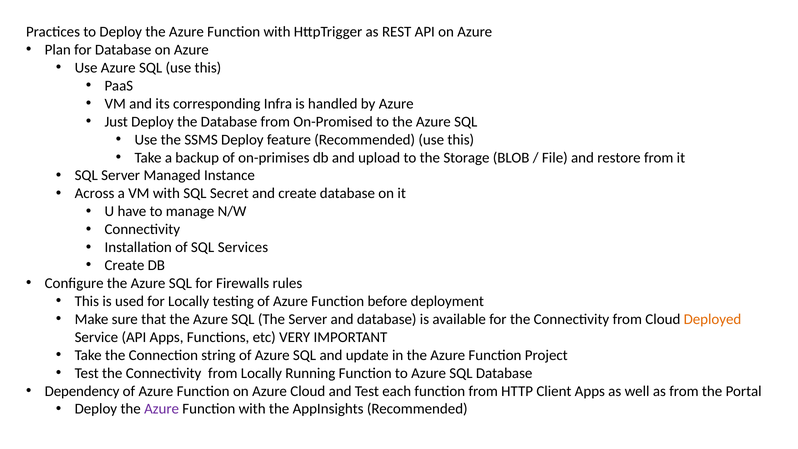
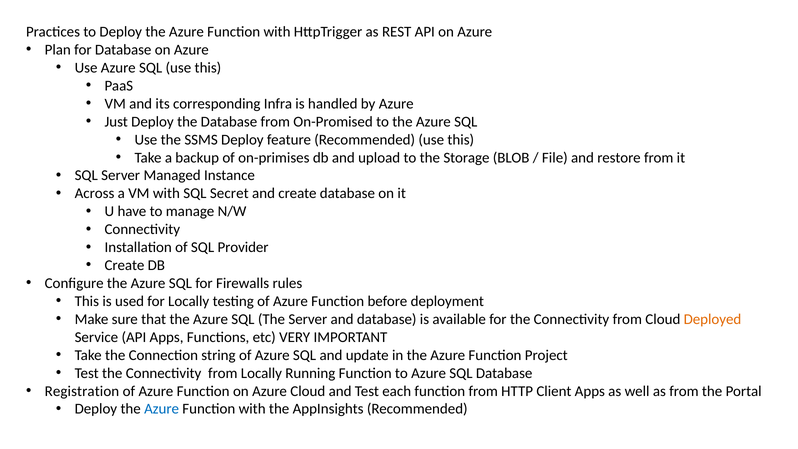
Services: Services -> Provider
Dependency: Dependency -> Registration
Azure at (162, 409) colour: purple -> blue
